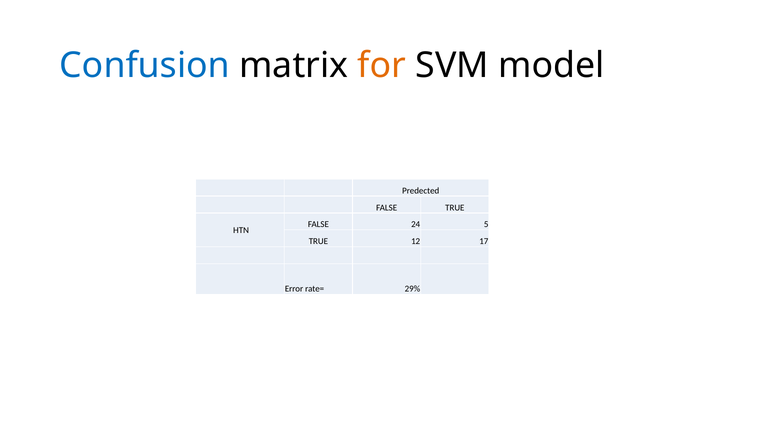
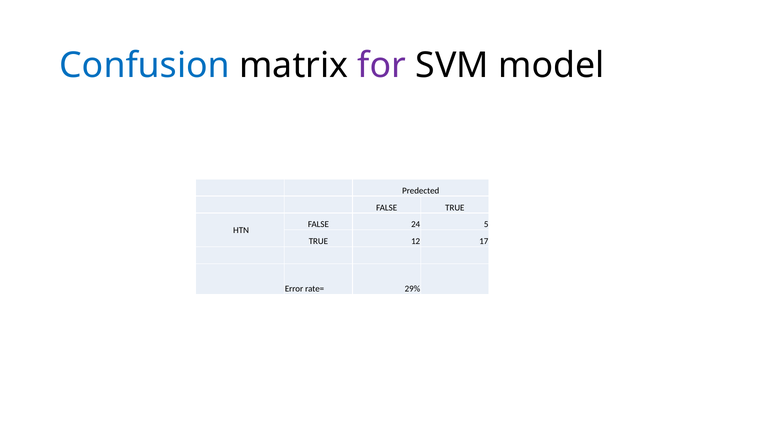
for colour: orange -> purple
